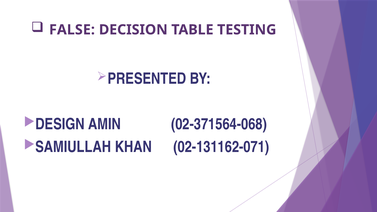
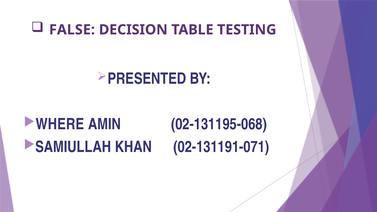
DESIGN: DESIGN -> WHERE
02-371564-068: 02-371564-068 -> 02-131195-068
02-131162-071: 02-131162-071 -> 02-131191-071
